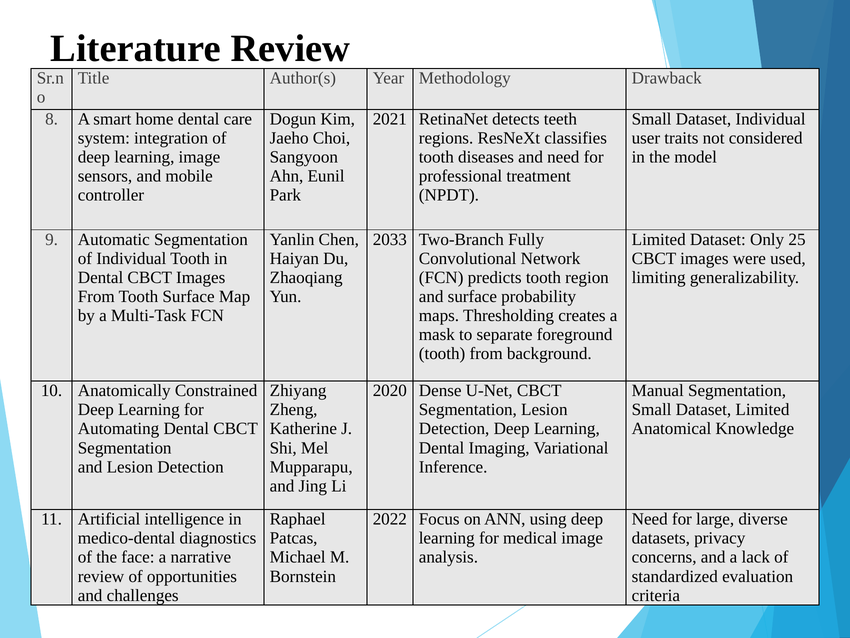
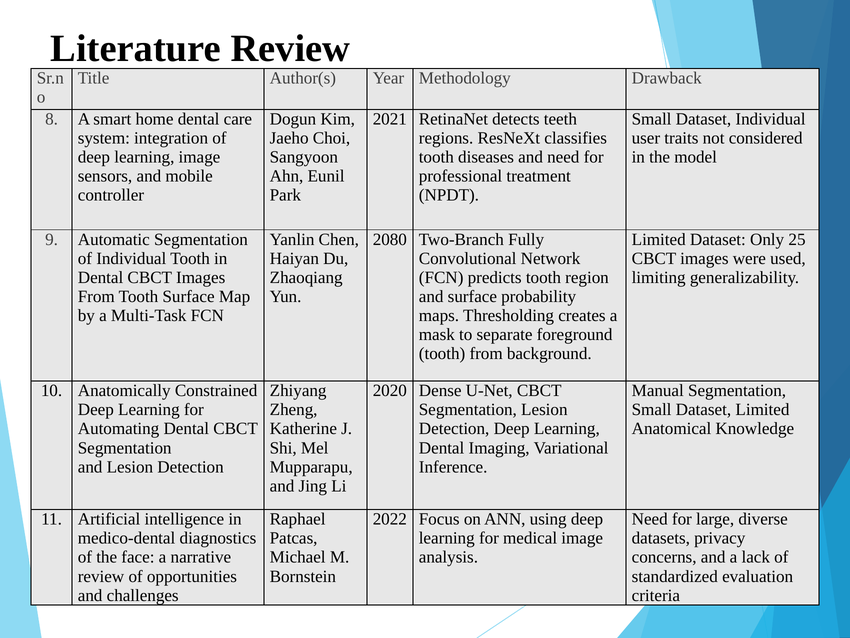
2033: 2033 -> 2080
